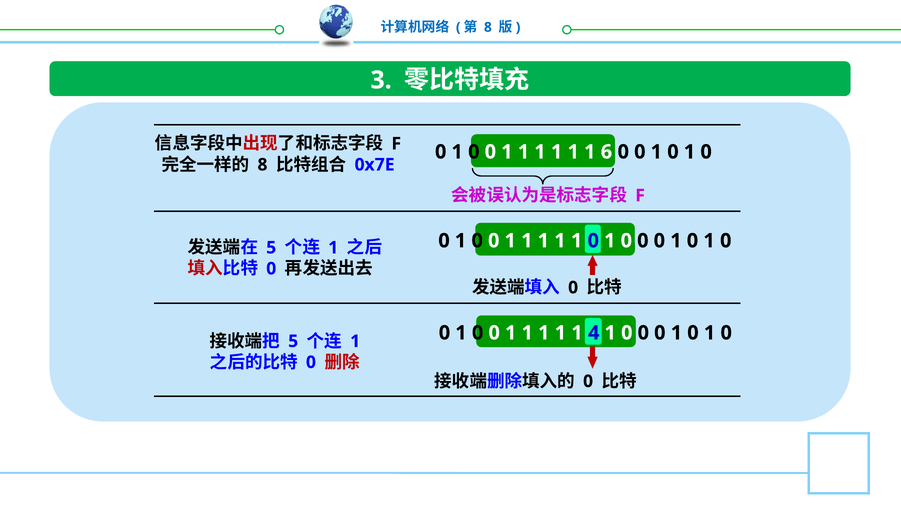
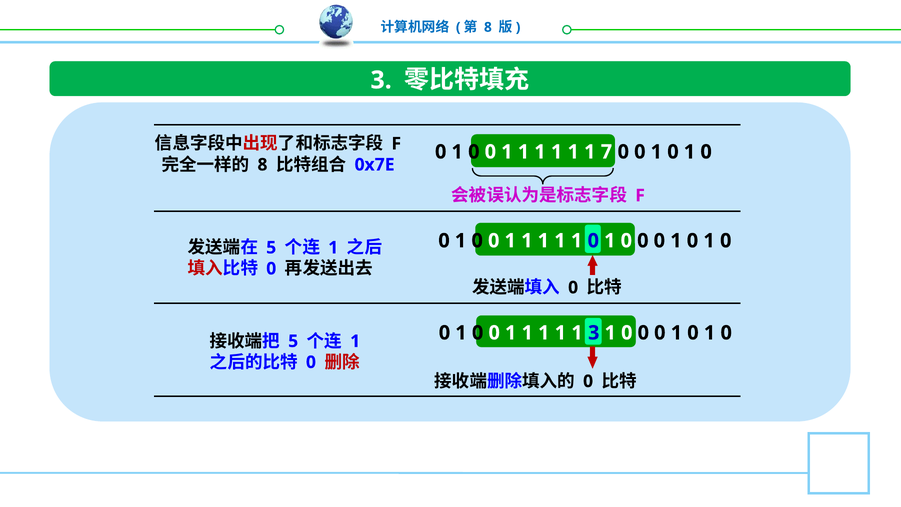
6: 6 -> 7
1 4: 4 -> 3
